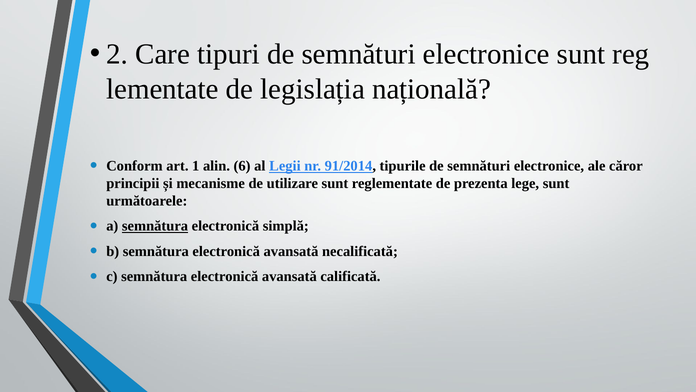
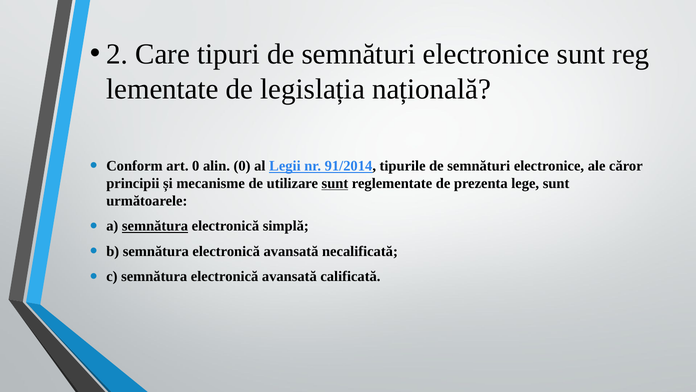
art 1: 1 -> 0
alin 6: 6 -> 0
sunt at (335, 183) underline: none -> present
